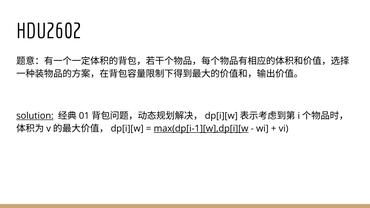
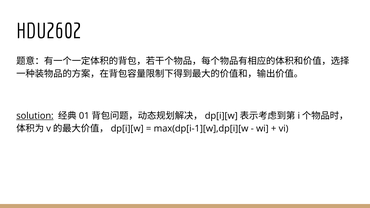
max(dp[i-1][w],dp[i][w underline: present -> none
